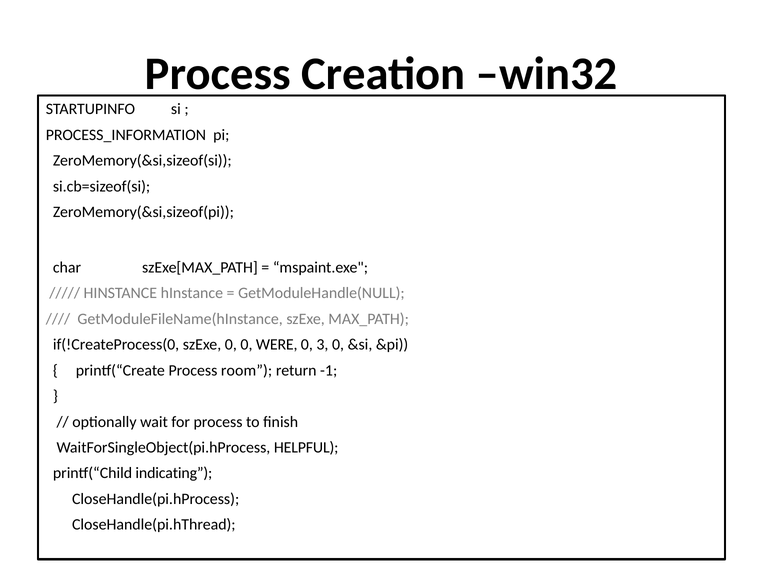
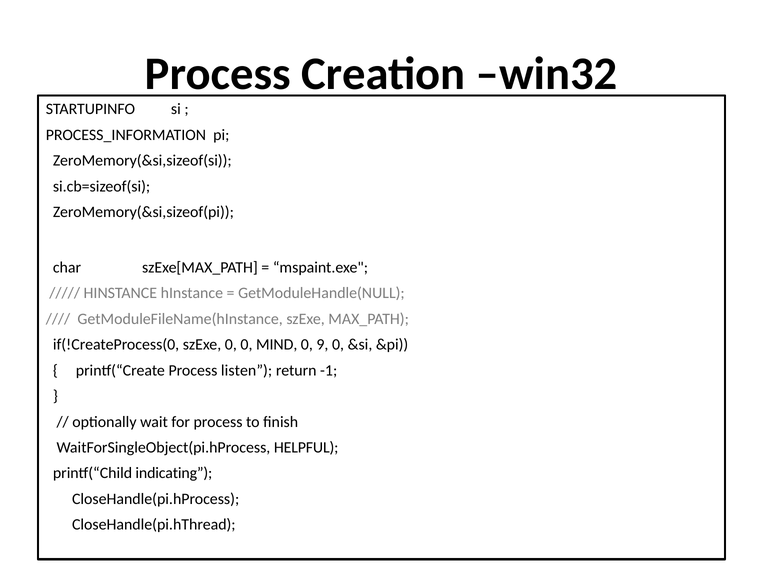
WERE: WERE -> MIND
3: 3 -> 9
room: room -> listen
